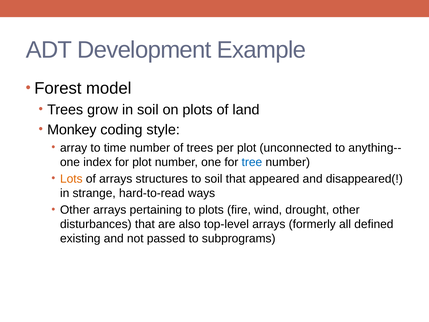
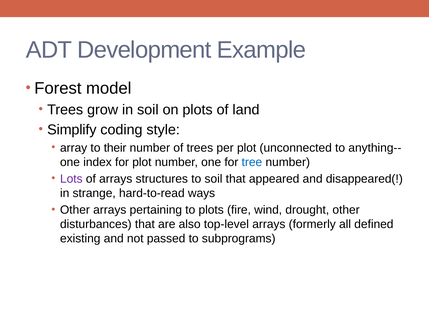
Monkey: Monkey -> Simplify
time: time -> their
Lots colour: orange -> purple
